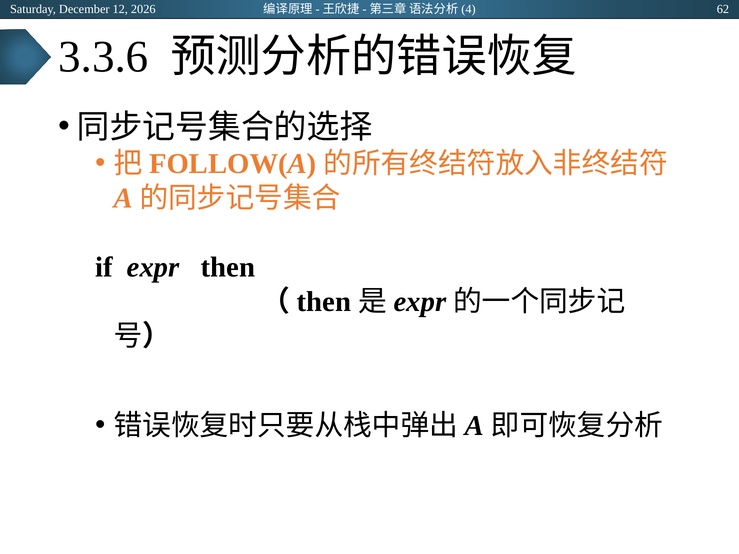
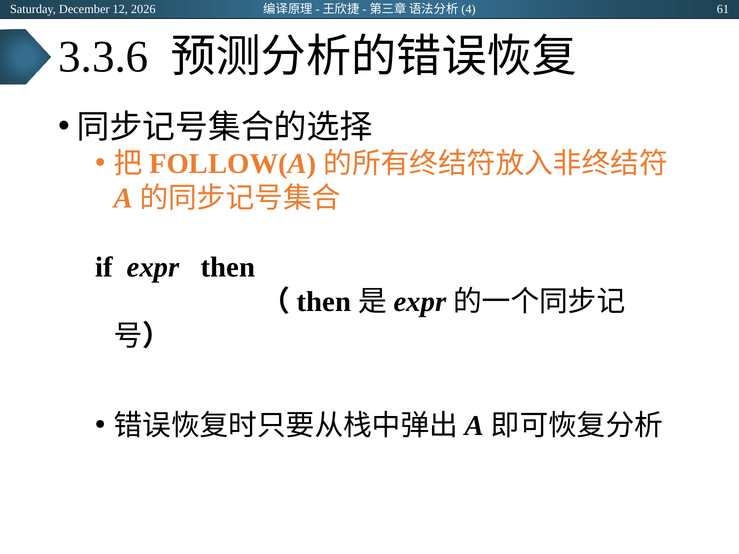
62: 62 -> 61
